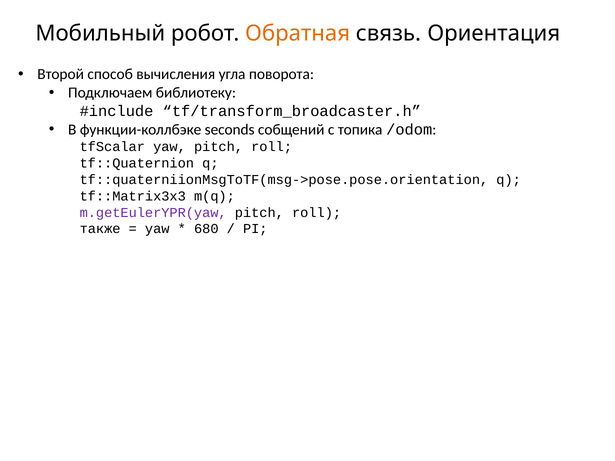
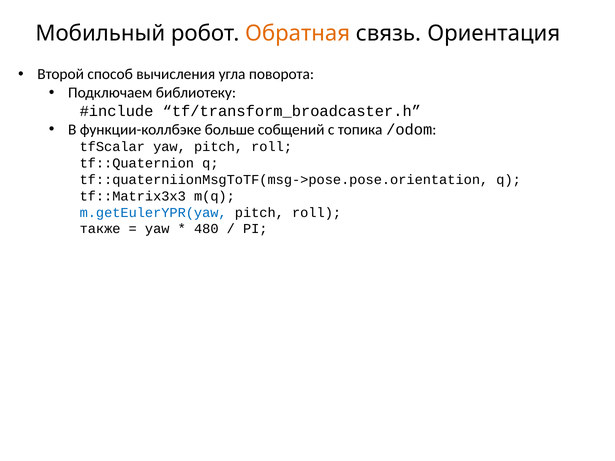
seconds: seconds -> больше
m.getEulerYPR(yaw colour: purple -> blue
680: 680 -> 480
